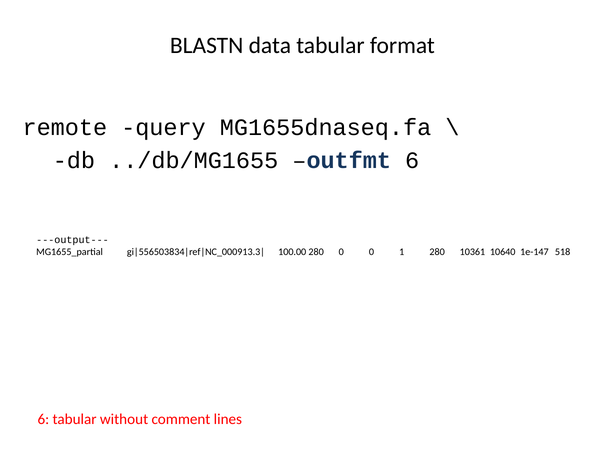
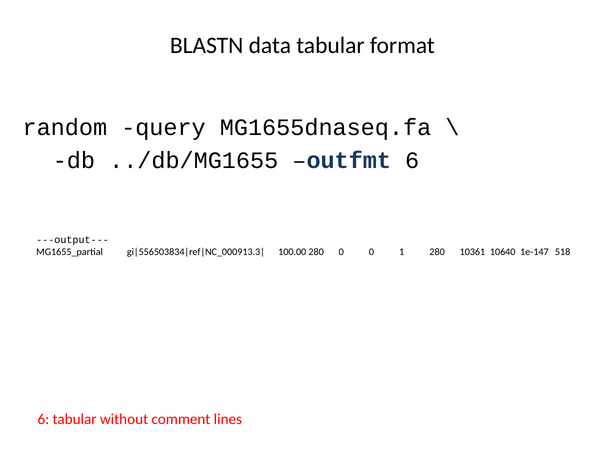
remote: remote -> random
